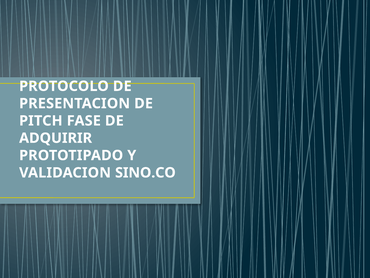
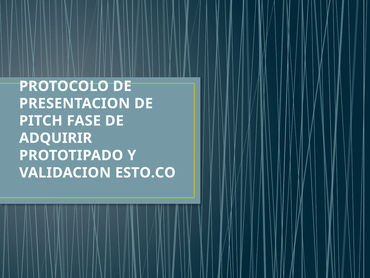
SINO.CO: SINO.CO -> ESTO.CO
